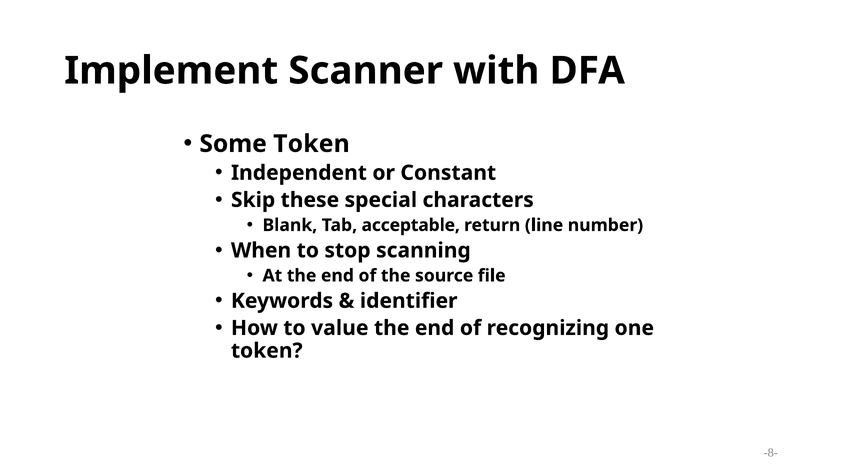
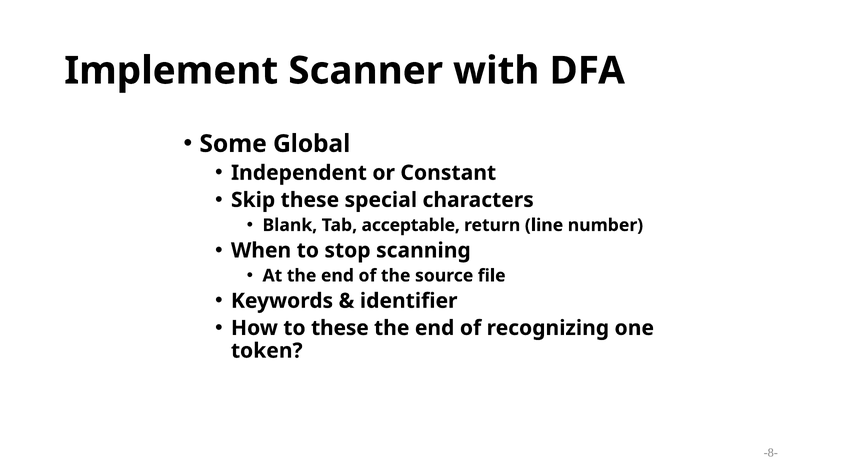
Some Token: Token -> Global
to value: value -> these
